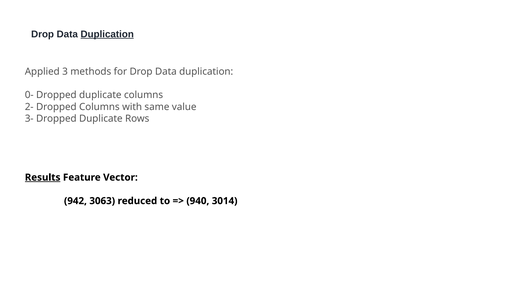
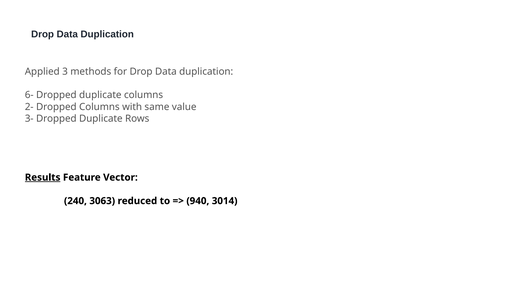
Duplication at (107, 34) underline: present -> none
0-: 0- -> 6-
942: 942 -> 240
